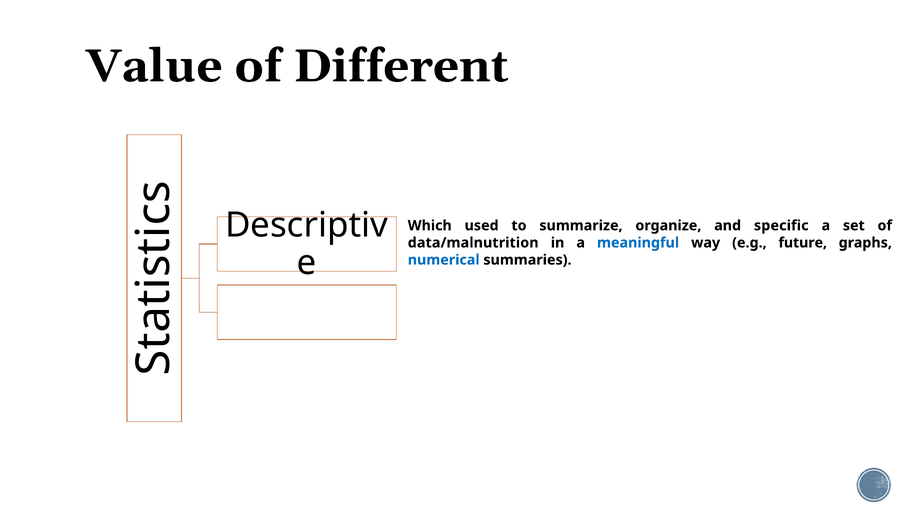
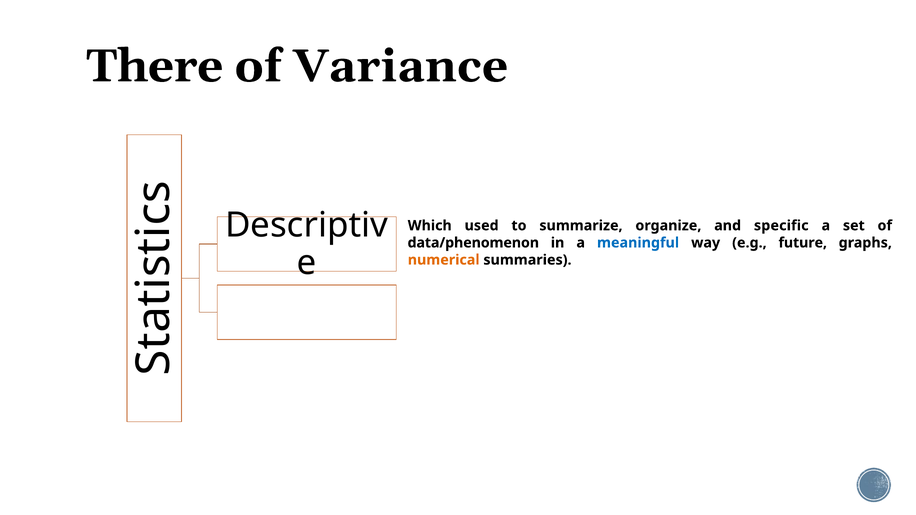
Value: Value -> There
Different: Different -> Variance
data/malnutrition: data/malnutrition -> data/phenomenon
numerical colour: blue -> orange
